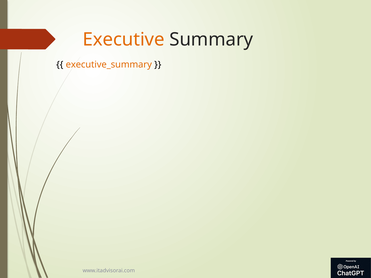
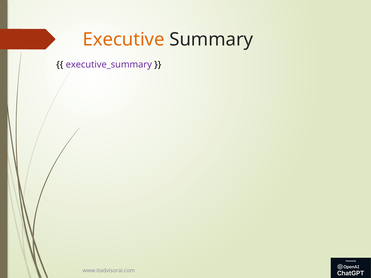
executive_summary colour: orange -> purple
